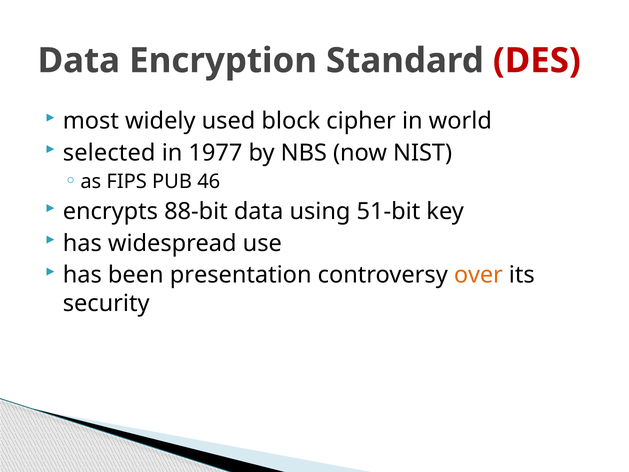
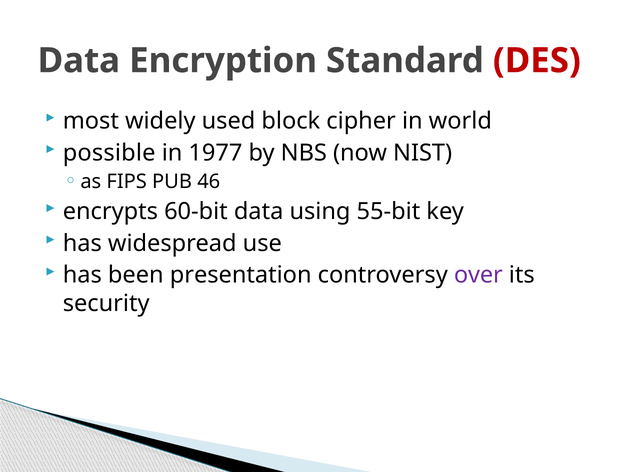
selected: selected -> possible
88-bit: 88-bit -> 60-bit
51-bit: 51-bit -> 55-bit
over colour: orange -> purple
